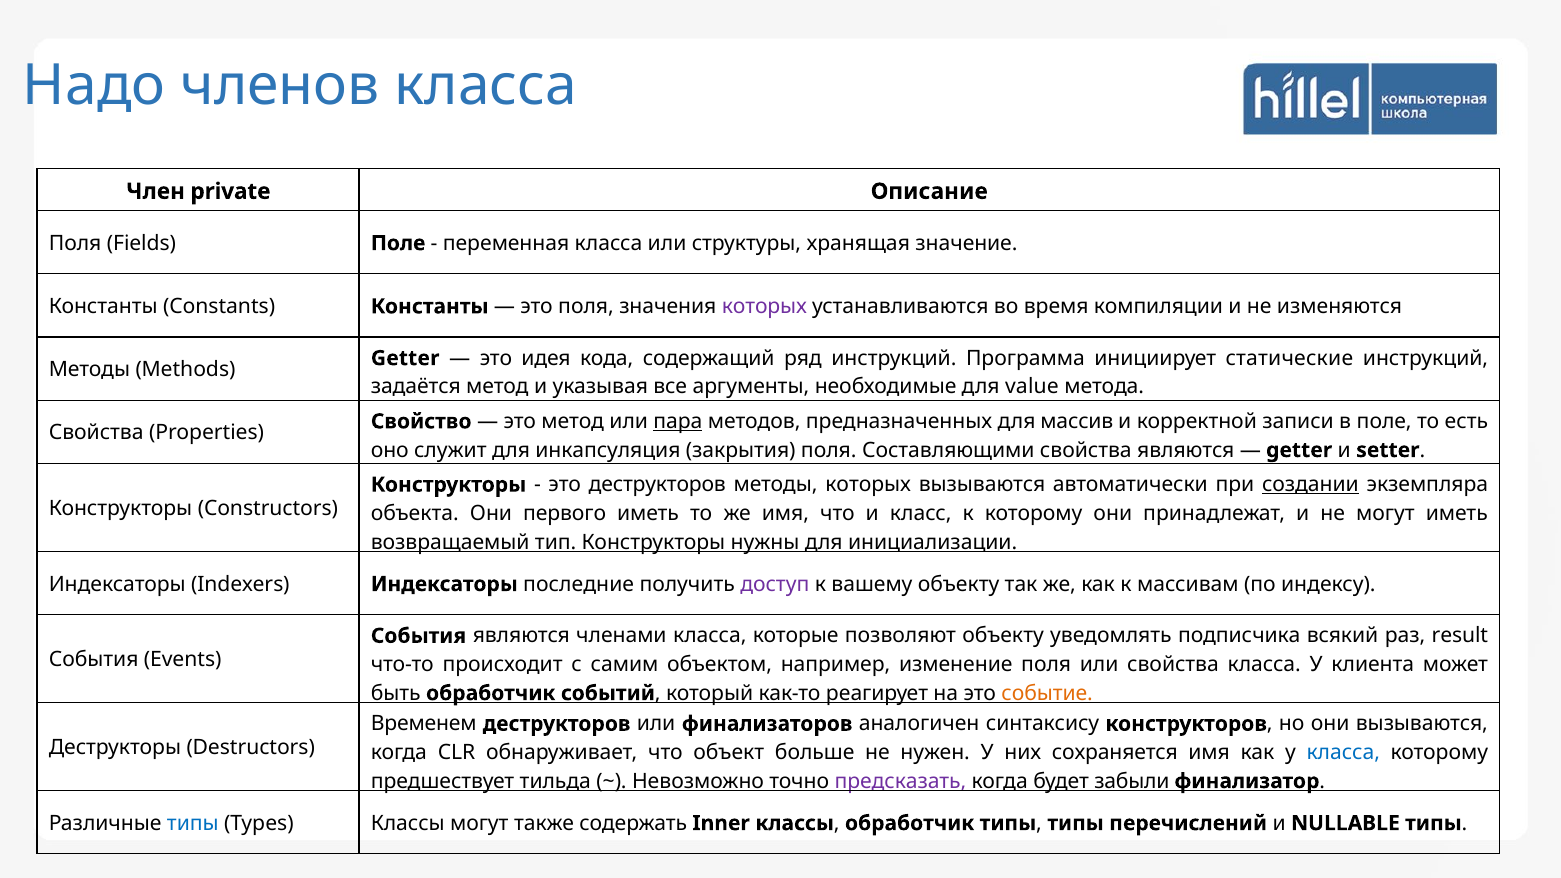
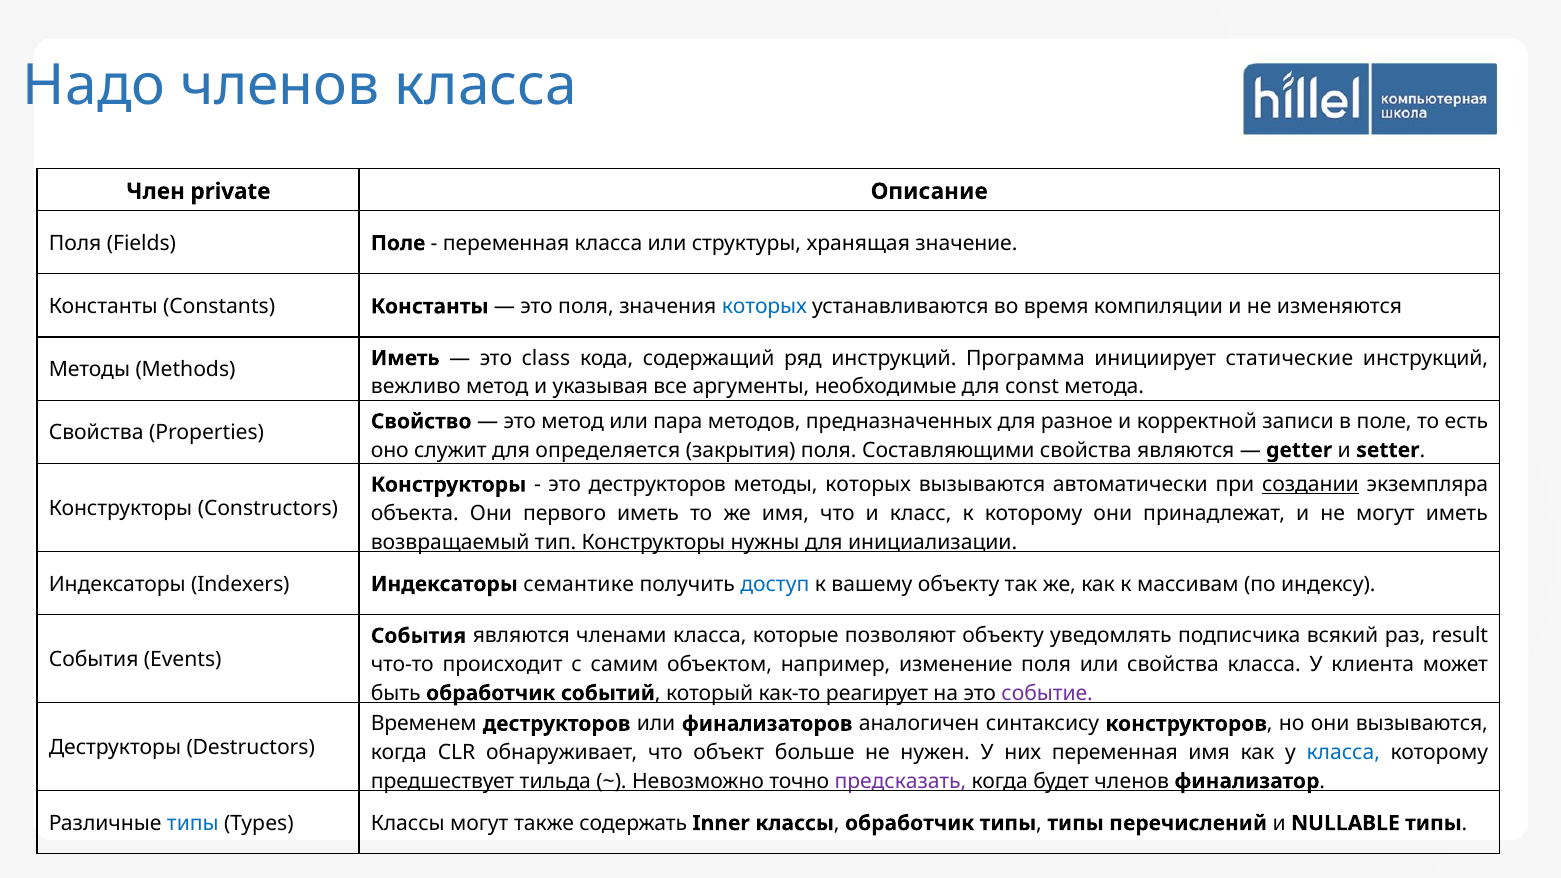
которых at (764, 306) colour: purple -> blue
Methods Getter: Getter -> Иметь
идея: идея -> class
задаётся: задаётся -> вежливо
value: value -> const
пара underline: present -> none
массив: массив -> разное
инкапсуляция: инкапсуляция -> определяется
последние: последние -> семантике
доступ colour: purple -> blue
событие colour: orange -> purple
них сохраняется: сохраняется -> переменная
будет забыли: забыли -> членов
